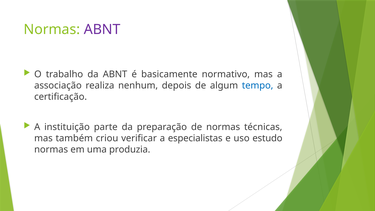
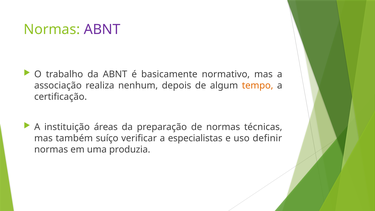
tempo colour: blue -> orange
parte: parte -> áreas
criou: criou -> suíço
estudo: estudo -> definir
